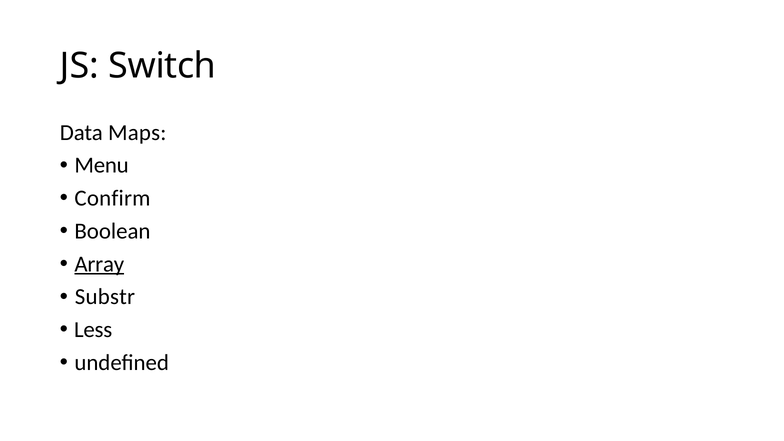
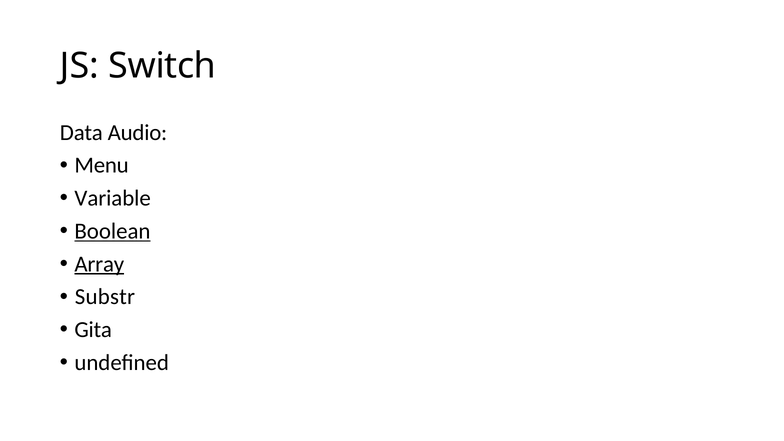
Maps: Maps -> Audio
Confirm: Confirm -> Variable
Boolean underline: none -> present
Less: Less -> Gita
